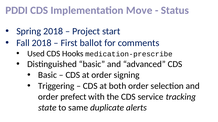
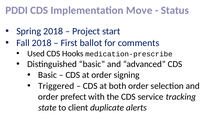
Triggering: Triggering -> Triggered
same: same -> client
